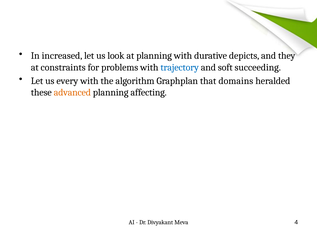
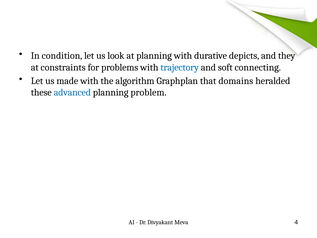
increased: increased -> condition
succeeding: succeeding -> connecting
every: every -> made
advanced colour: orange -> blue
affecting: affecting -> problem
